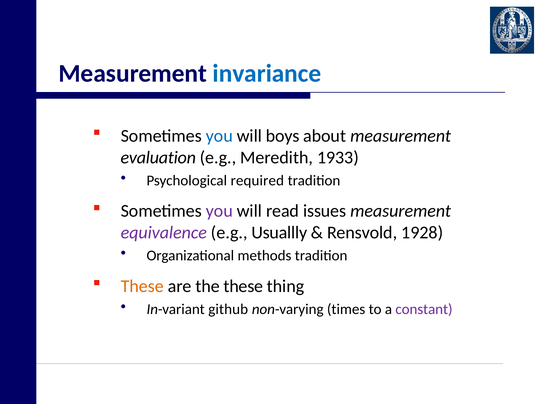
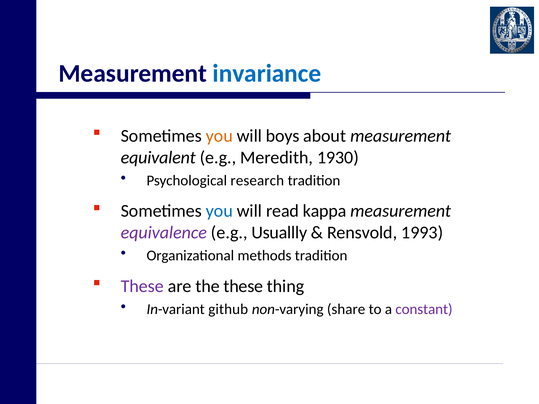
you at (219, 136) colour: blue -> orange
evaluation: evaluation -> equivalent
1933: 1933 -> 1930
required: required -> research
you at (219, 211) colour: purple -> blue
issues: issues -> kappa
1928: 1928 -> 1993
These at (142, 286) colour: orange -> purple
times: times -> share
